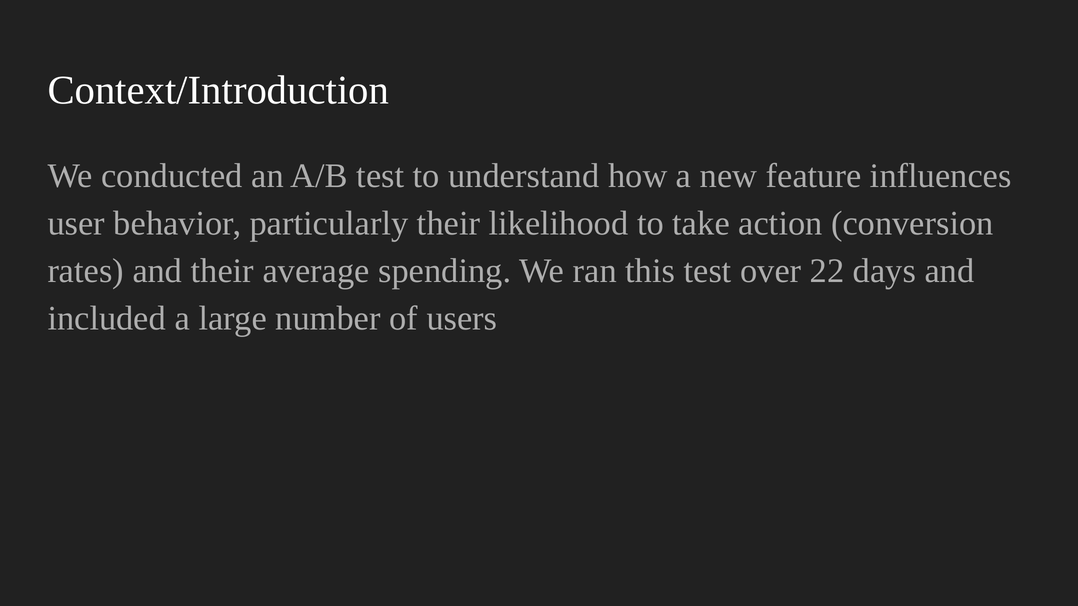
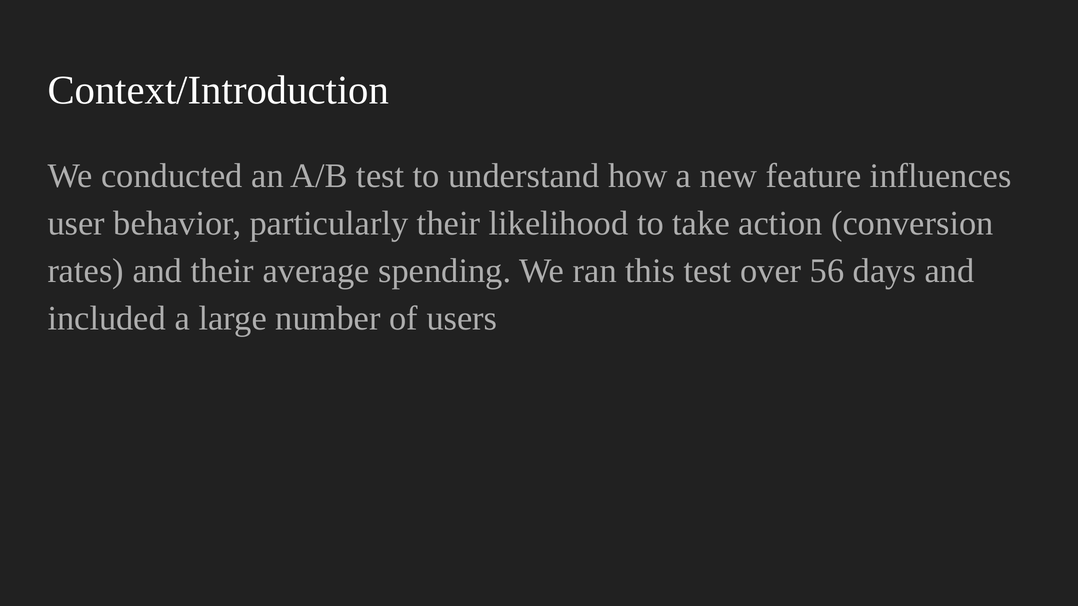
22: 22 -> 56
